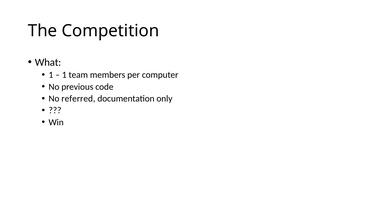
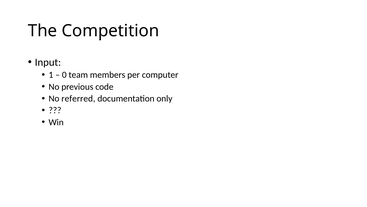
What: What -> Input
1 at (64, 75): 1 -> 0
